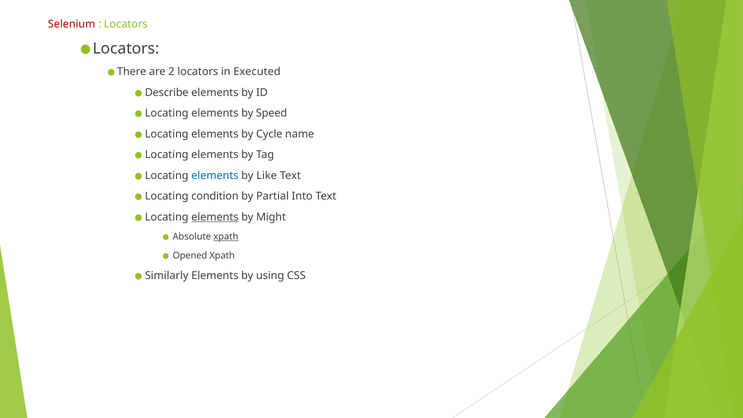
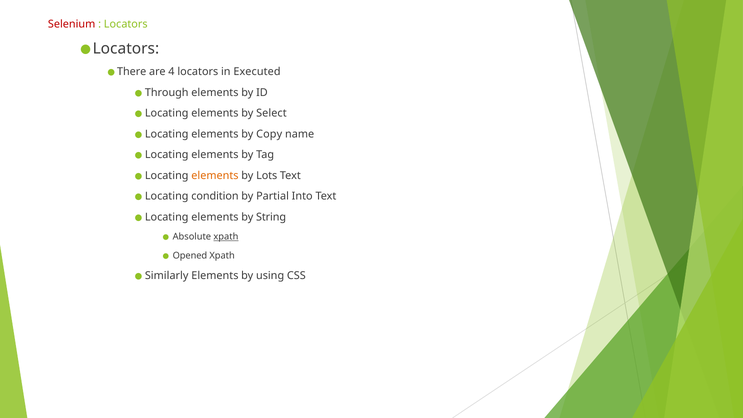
2: 2 -> 4
Describe: Describe -> Through
Speed: Speed -> Select
Cycle: Cycle -> Copy
elements at (215, 175) colour: blue -> orange
Like: Like -> Lots
elements at (215, 217) underline: present -> none
Might: Might -> String
